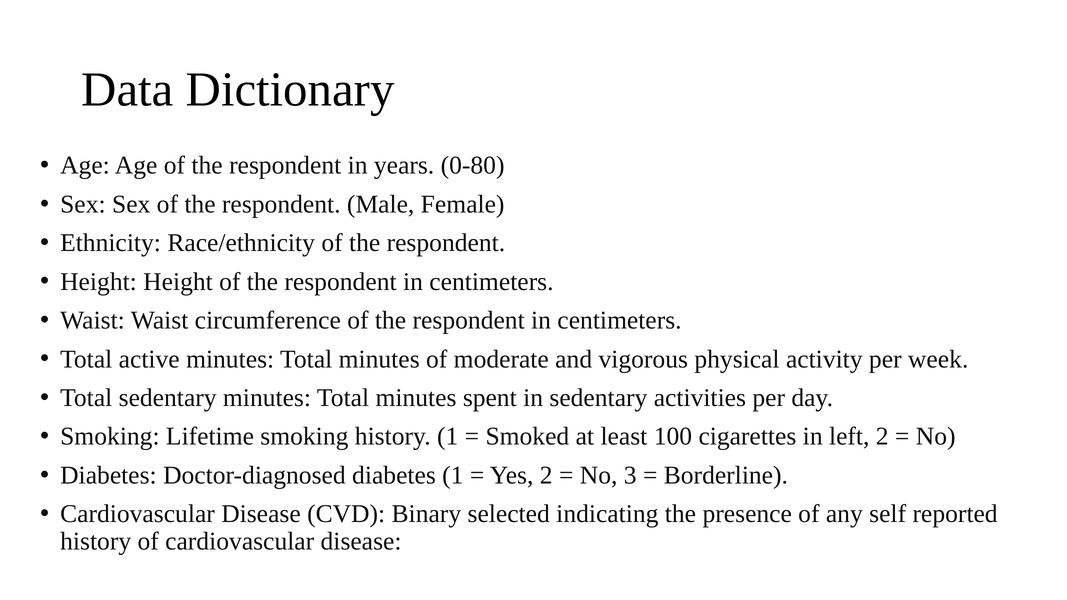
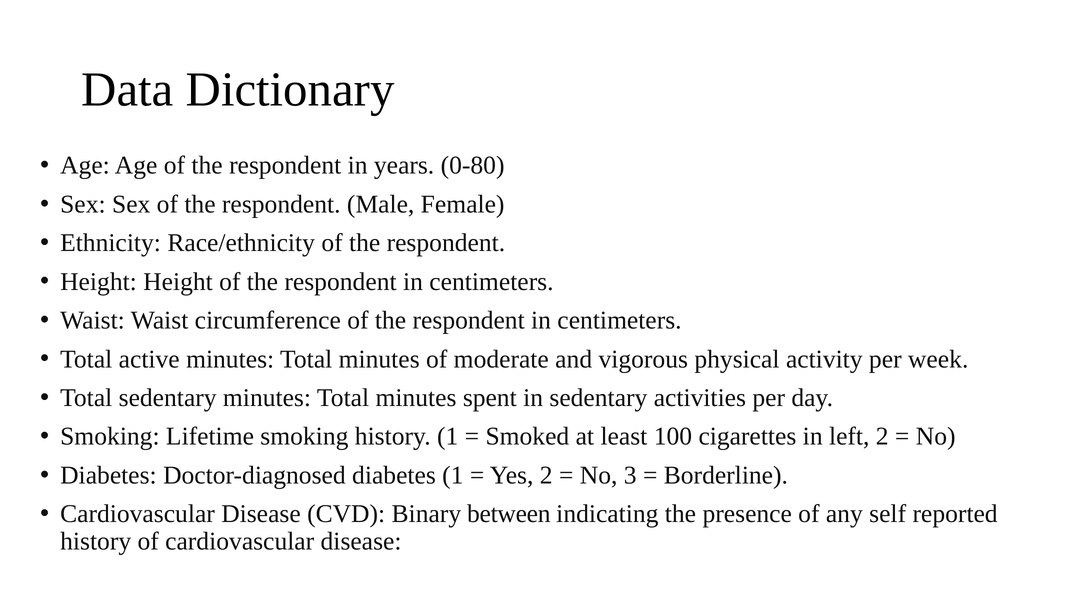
selected: selected -> between
